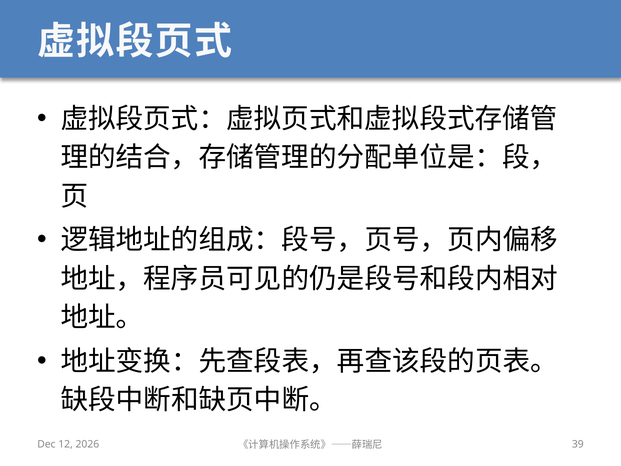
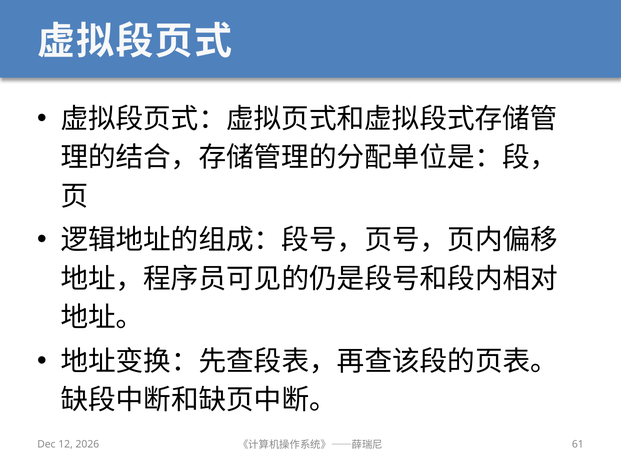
39: 39 -> 61
